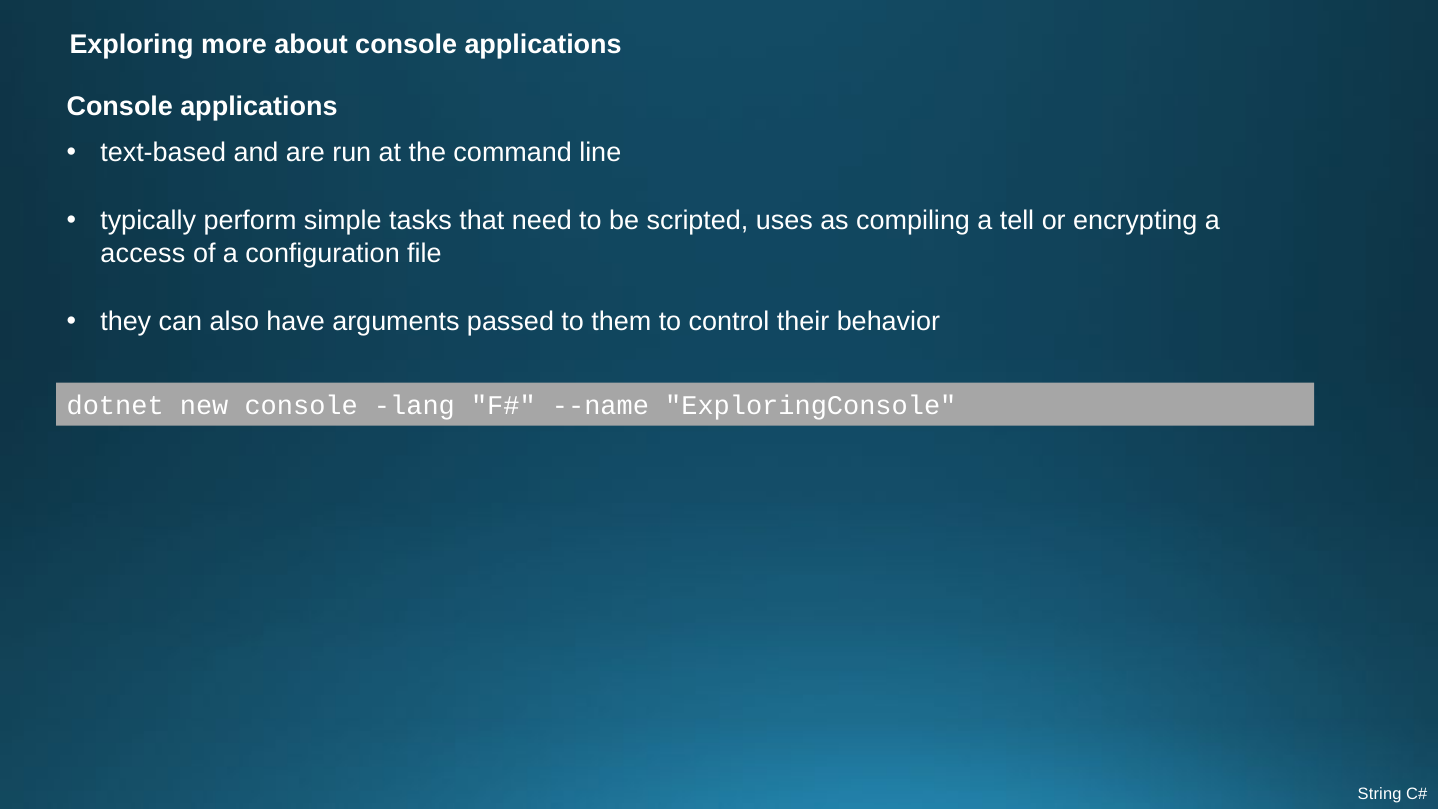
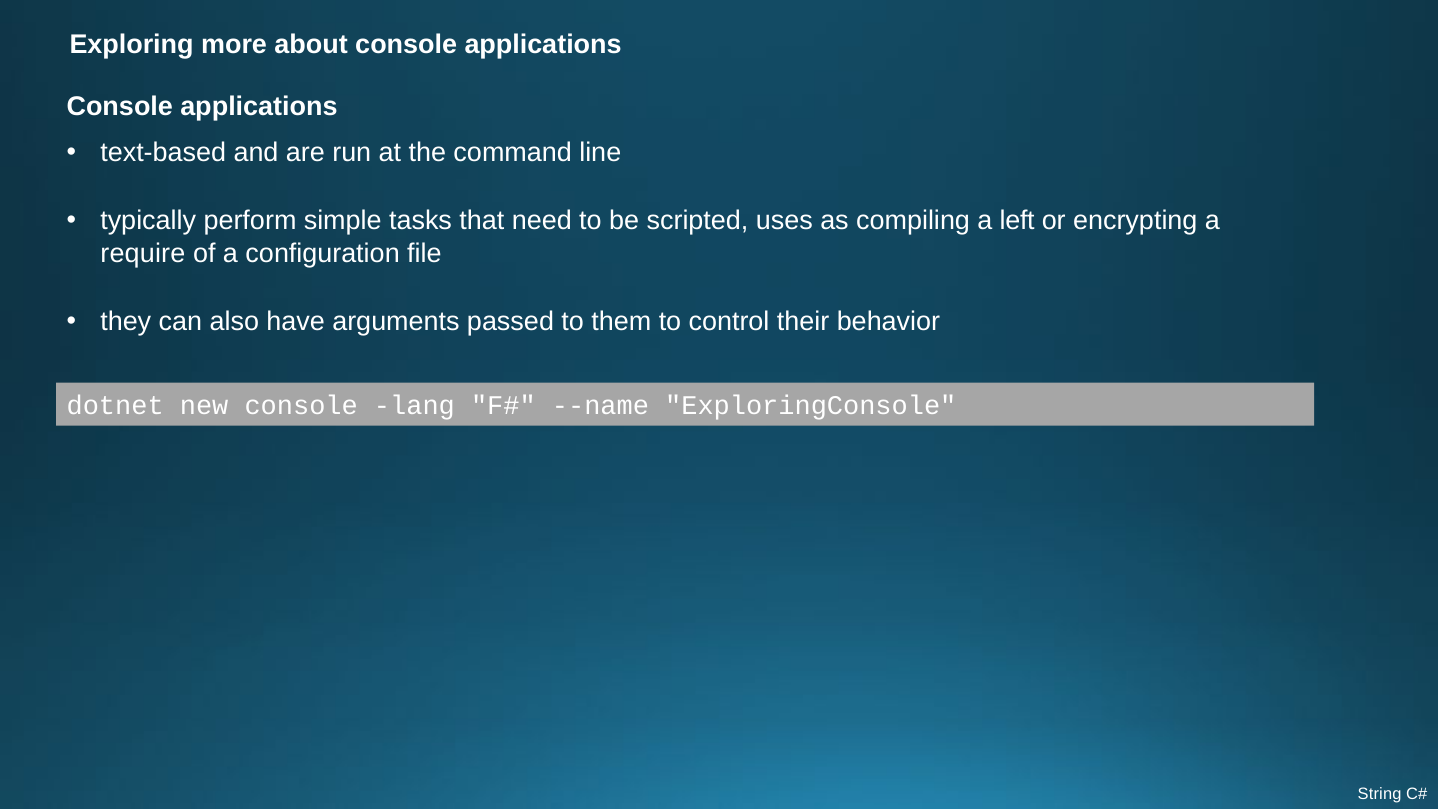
tell: tell -> left
access: access -> require
